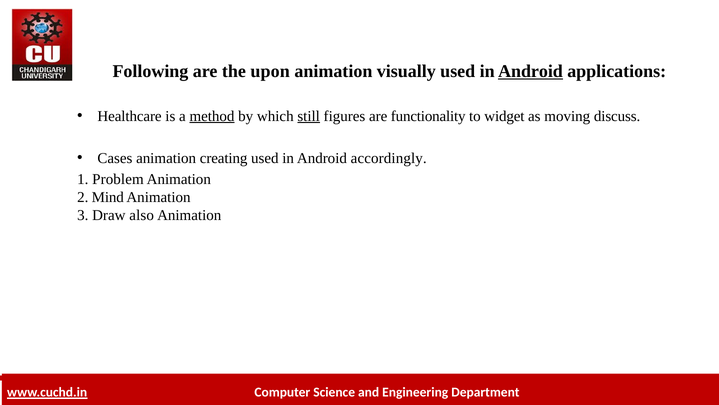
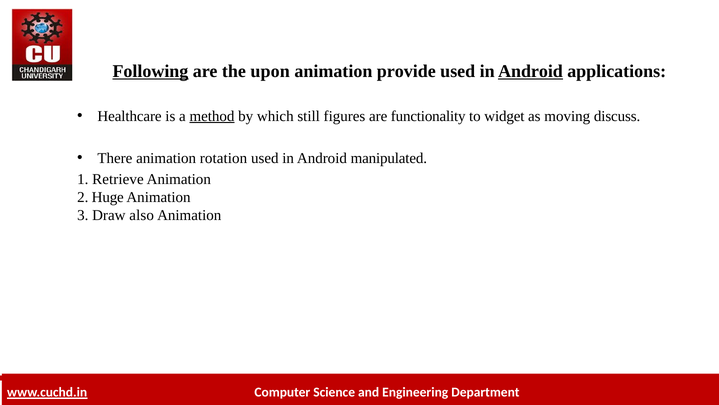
Following underline: none -> present
visually: visually -> provide
still underline: present -> none
Cases: Cases -> There
creating: creating -> rotation
accordingly: accordingly -> manipulated
Problem: Problem -> Retrieve
Mind: Mind -> Huge
